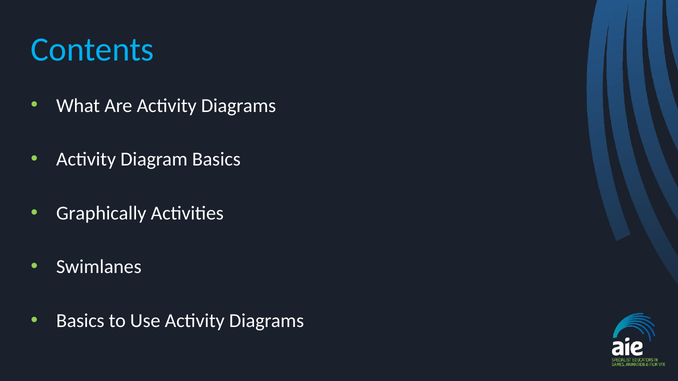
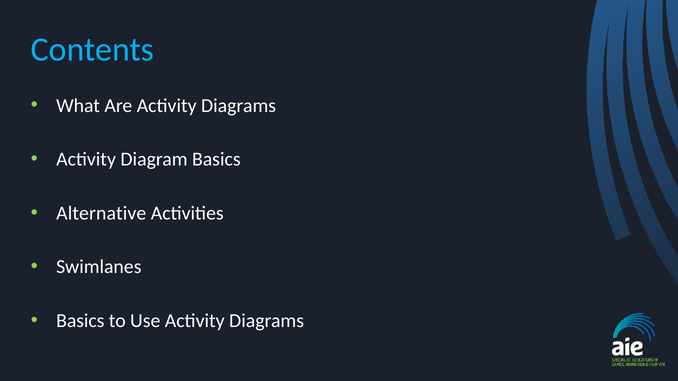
Graphically: Graphically -> Alternative
